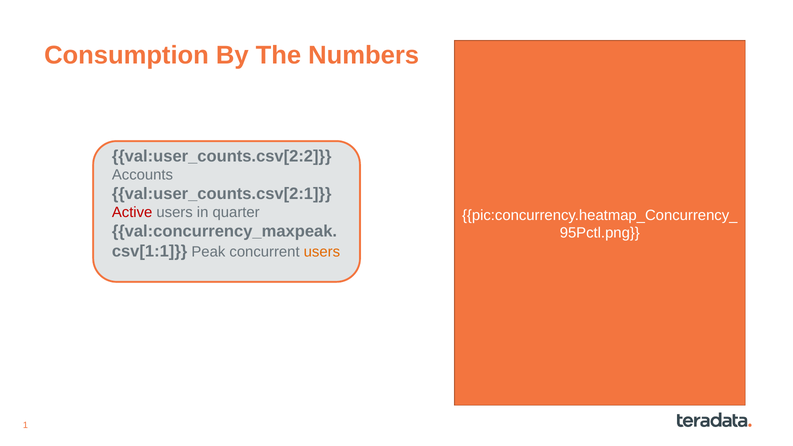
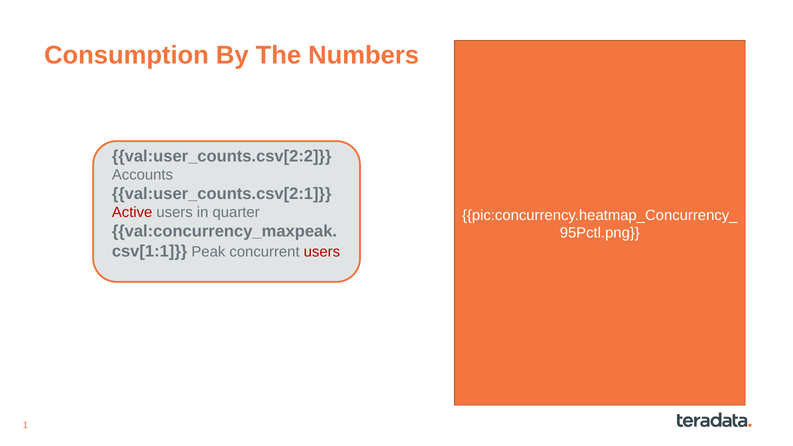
users at (322, 252) colour: orange -> red
